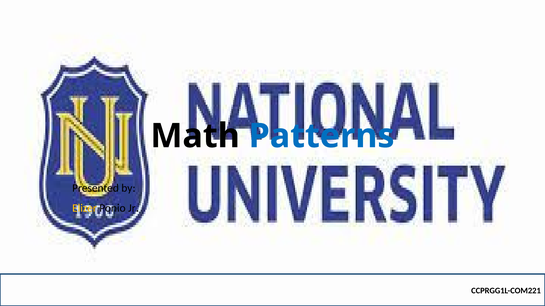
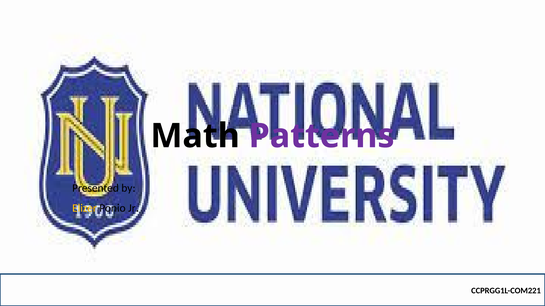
Patterns colour: blue -> purple
